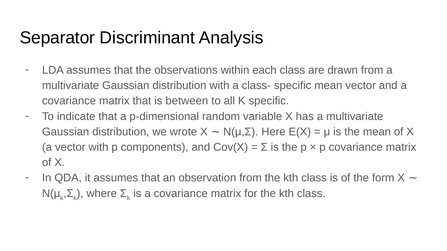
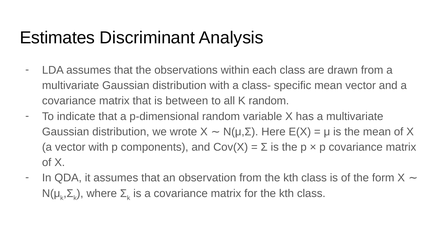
Separator: Separator -> Estimates
K specific: specific -> random
